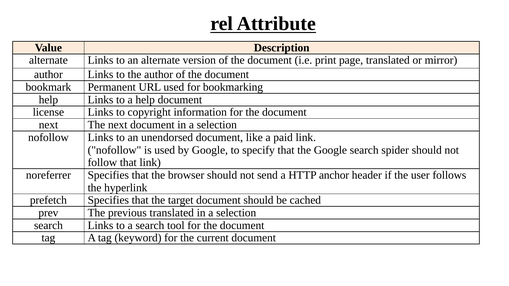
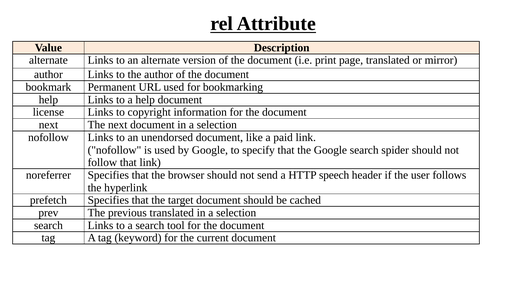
anchor: anchor -> speech
